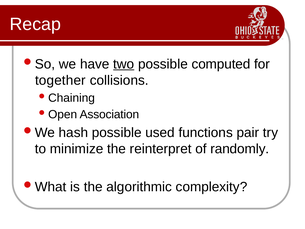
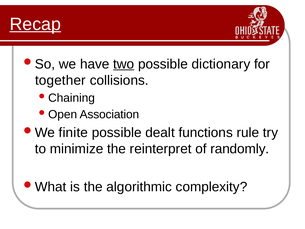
Recap underline: none -> present
computed: computed -> dictionary
hash: hash -> finite
used: used -> dealt
pair: pair -> rule
